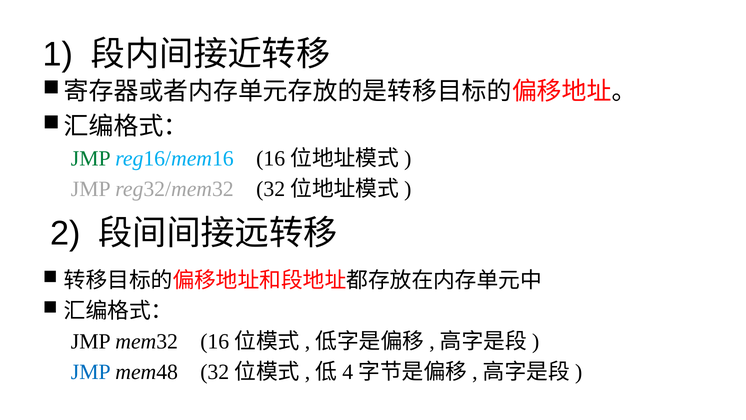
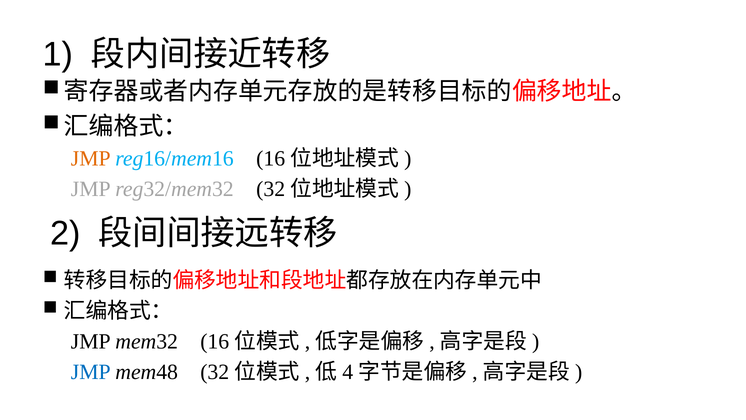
JMP at (91, 159) colour: green -> orange
